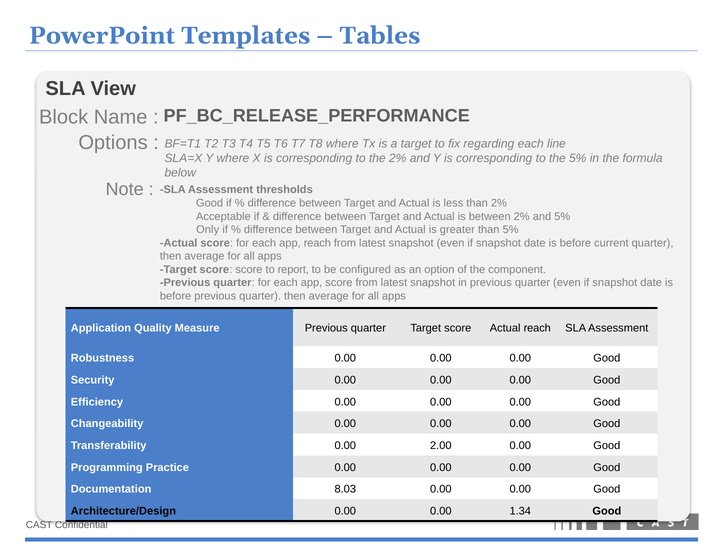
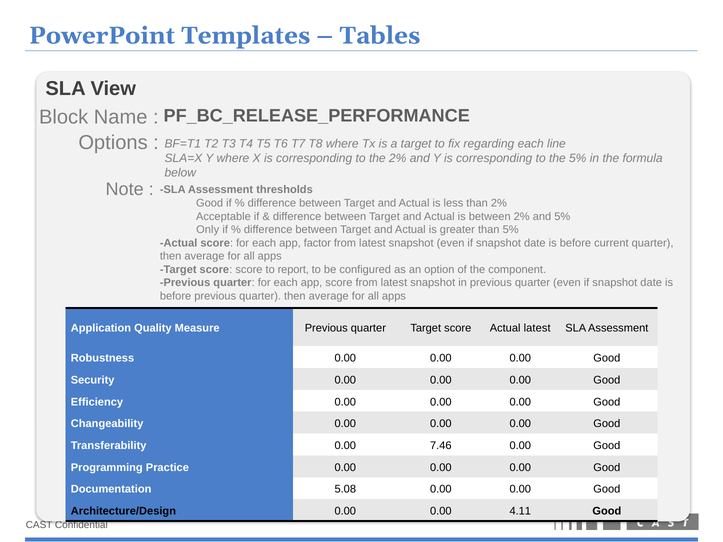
app reach: reach -> factor
Actual reach: reach -> latest
2.00: 2.00 -> 7.46
8.03: 8.03 -> 5.08
1.34: 1.34 -> 4.11
